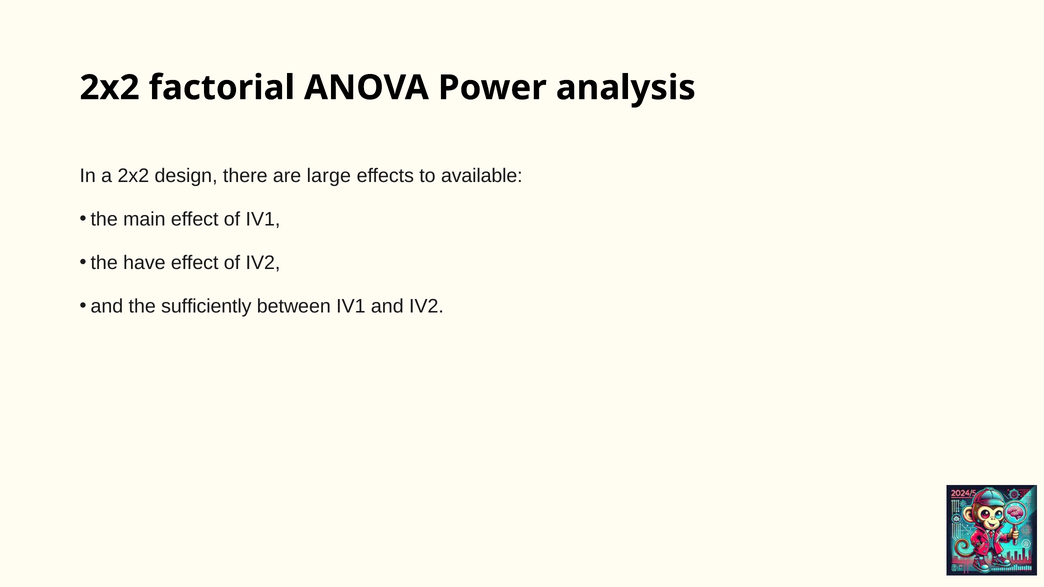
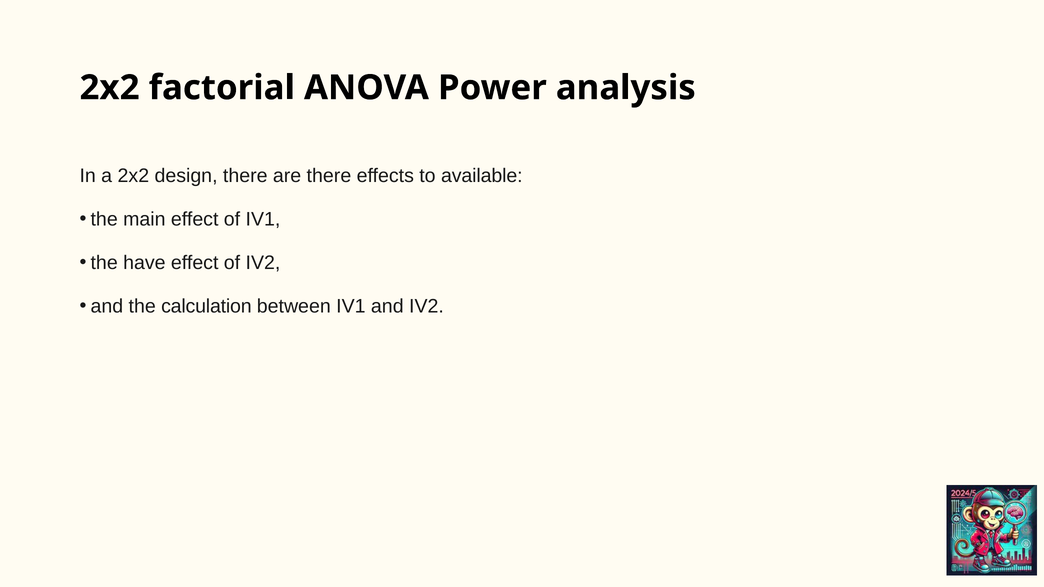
are large: large -> there
sufficiently: sufficiently -> calculation
